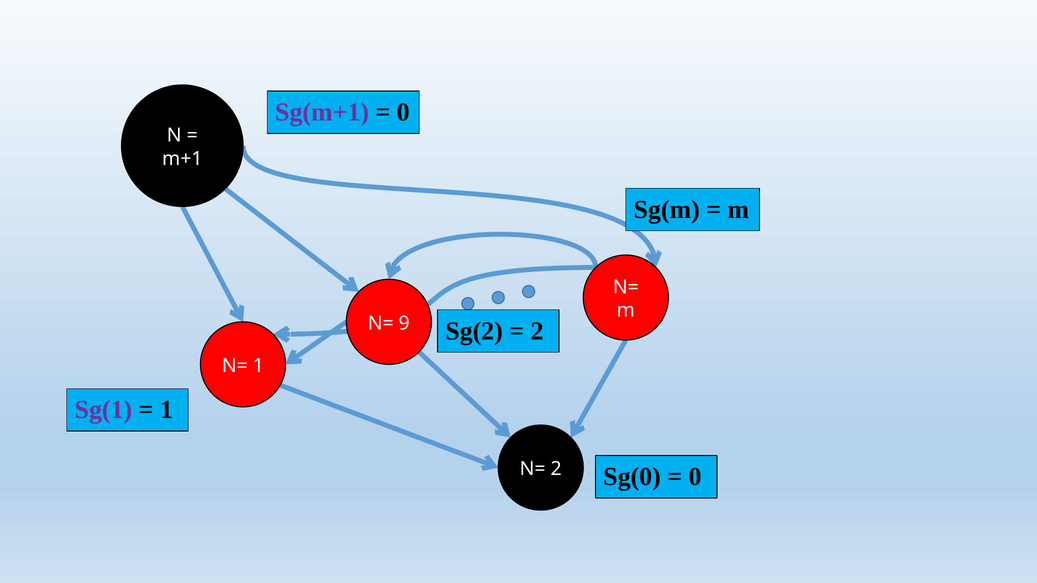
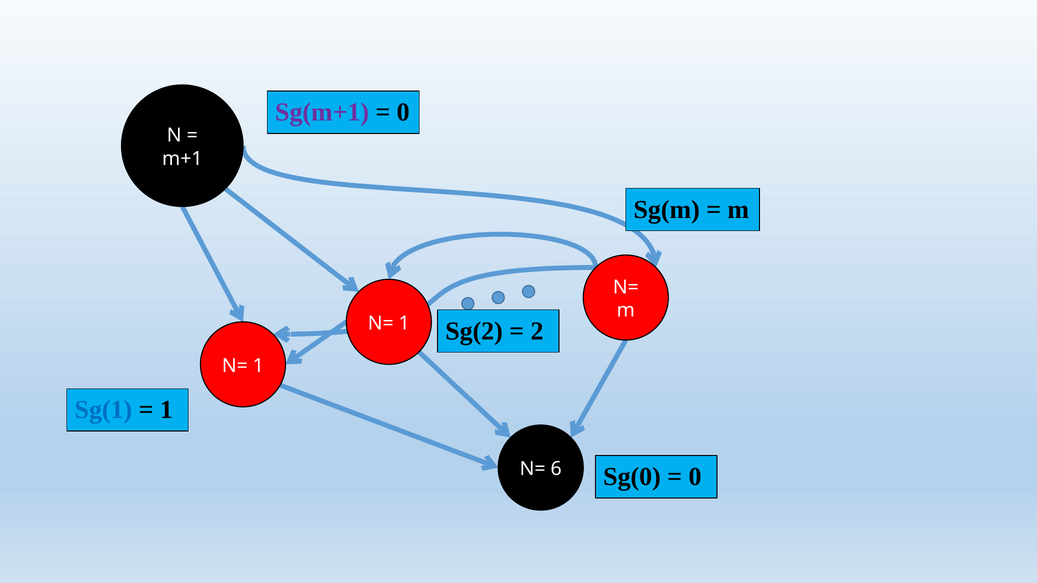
9 at (404, 323): 9 -> 1
Sg(1 colour: purple -> blue
2 at (556, 469): 2 -> 6
